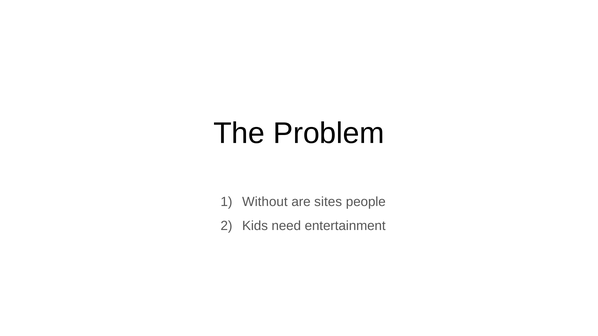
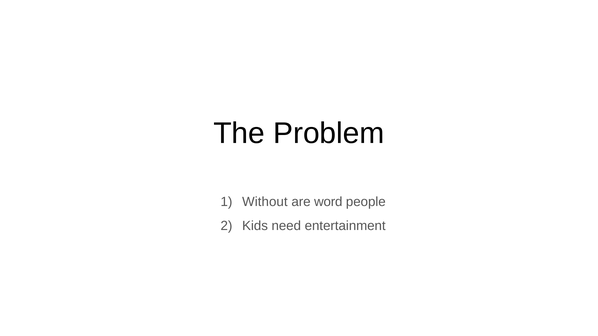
sites: sites -> word
